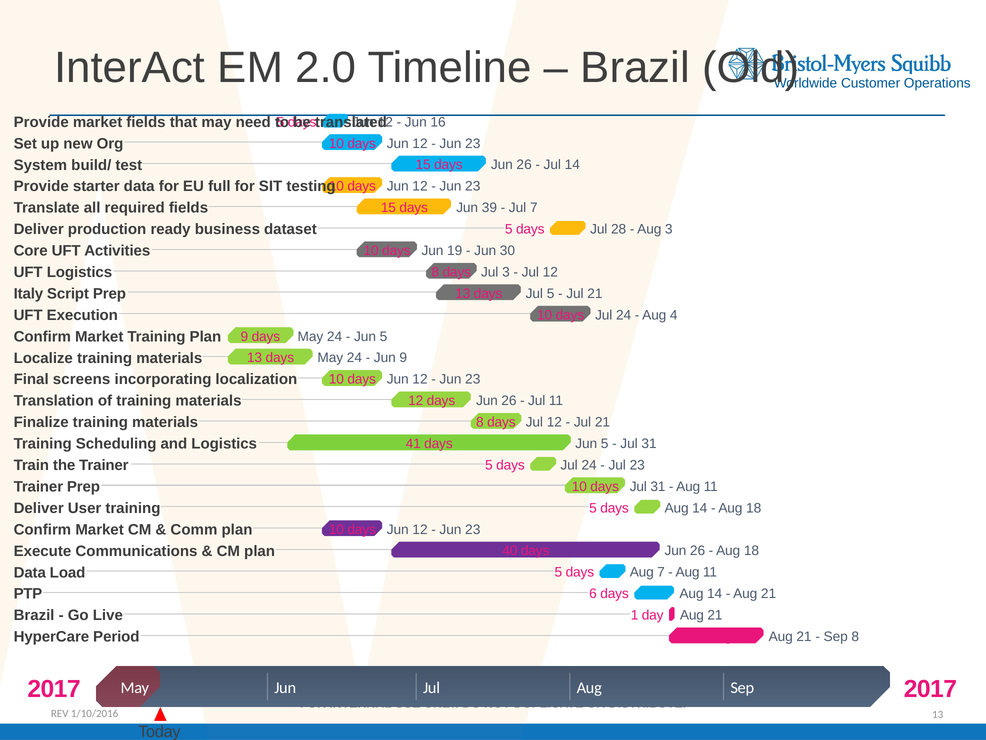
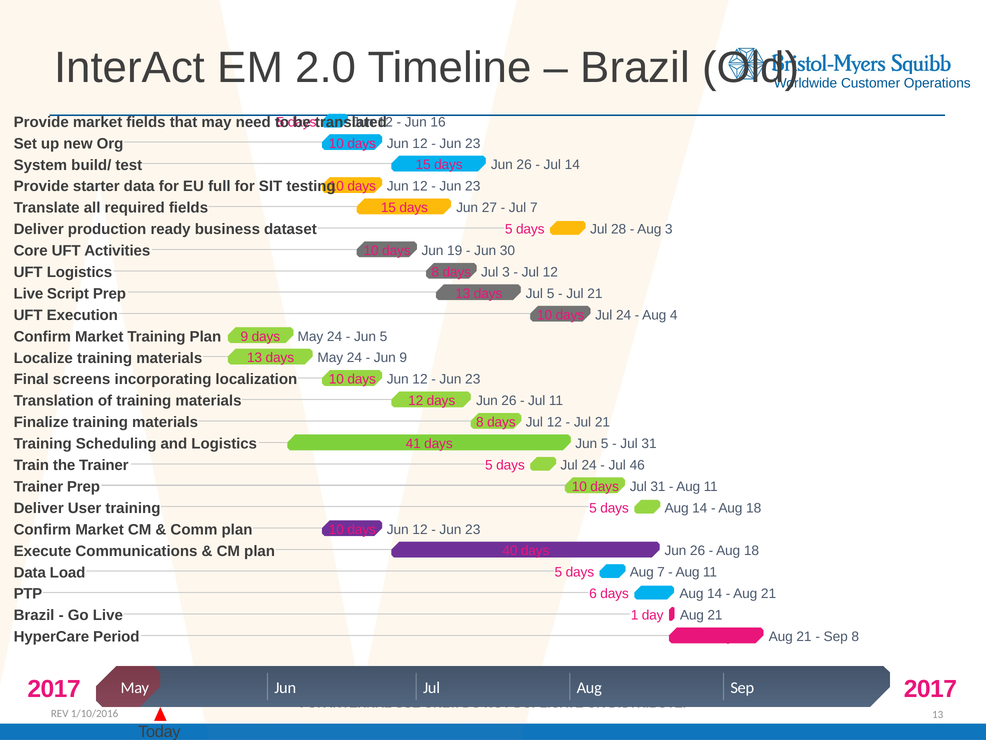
39: 39 -> 27
Italy at (28, 294): Italy -> Live
Jul 23: 23 -> 46
